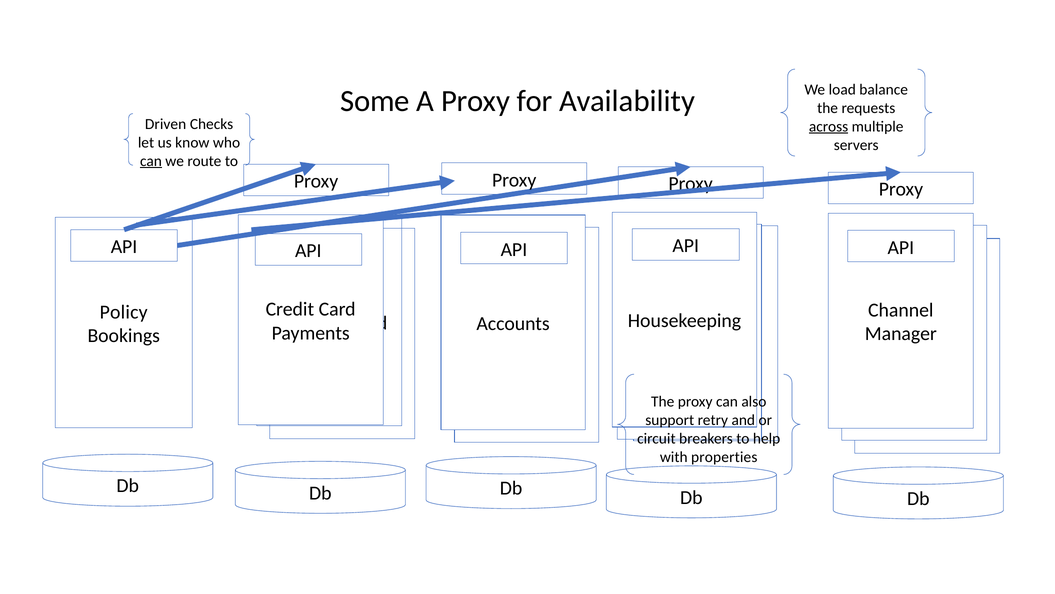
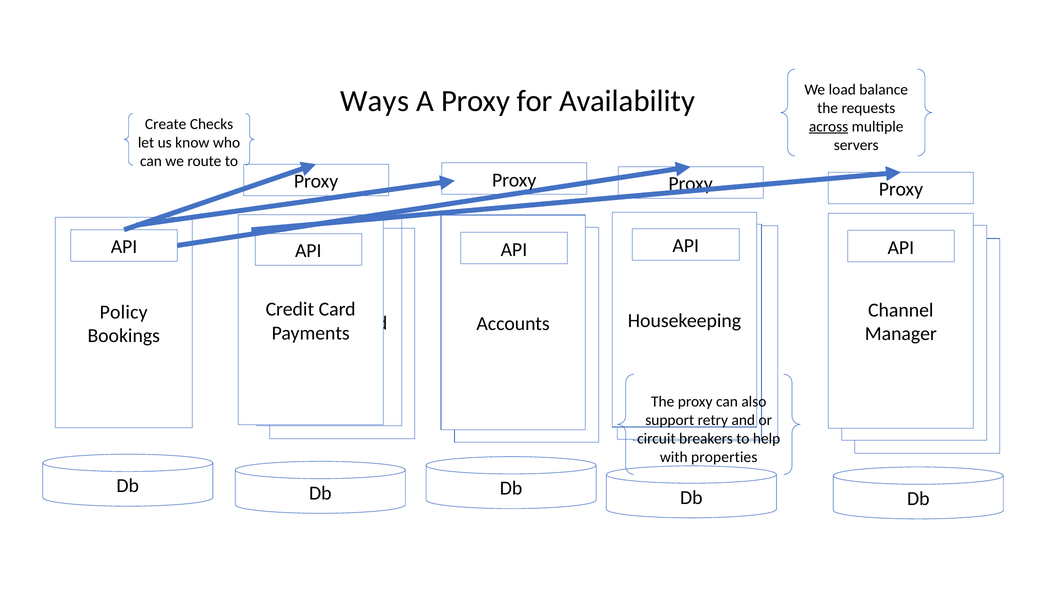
Some: Some -> Ways
Driven: Driven -> Create
can at (151, 161) underline: present -> none
